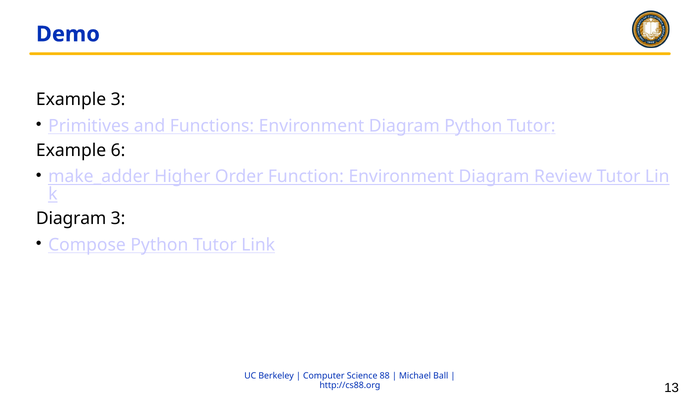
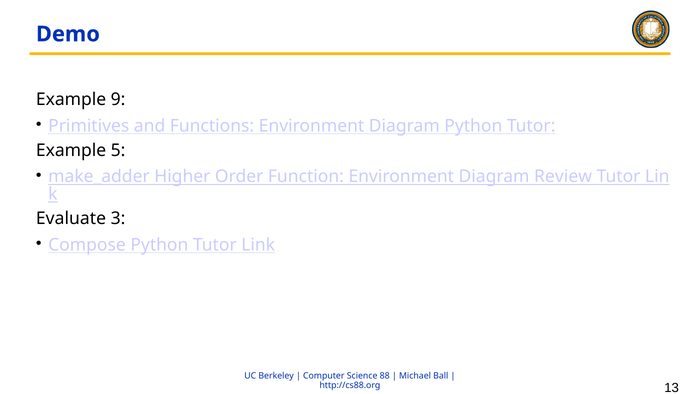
Example 3: 3 -> 9
6: 6 -> 5
Diagram at (71, 218): Diagram -> Evaluate
